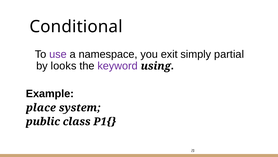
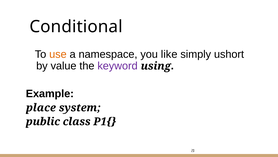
use colour: purple -> orange
exit: exit -> like
partial: partial -> ushort
looks: looks -> value
